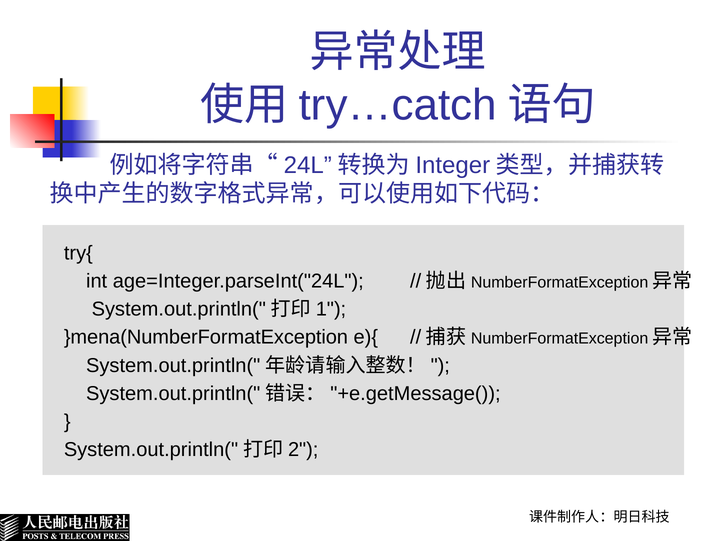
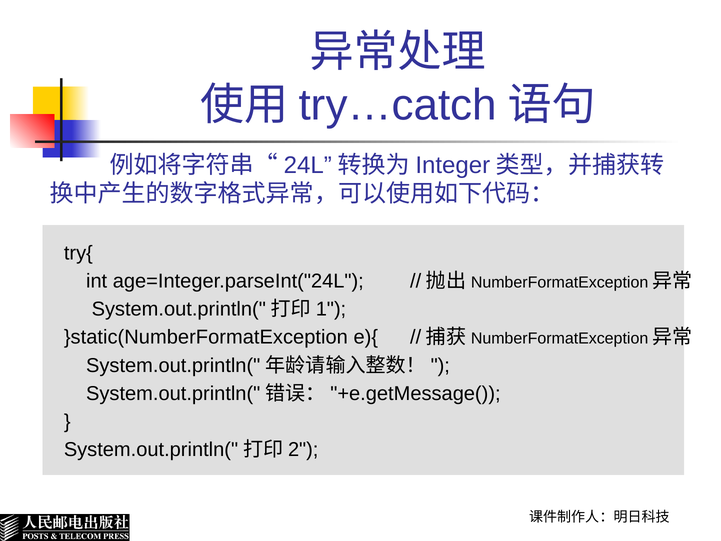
}mena(NumberFormatException: }mena(NumberFormatException -> }static(NumberFormatException
